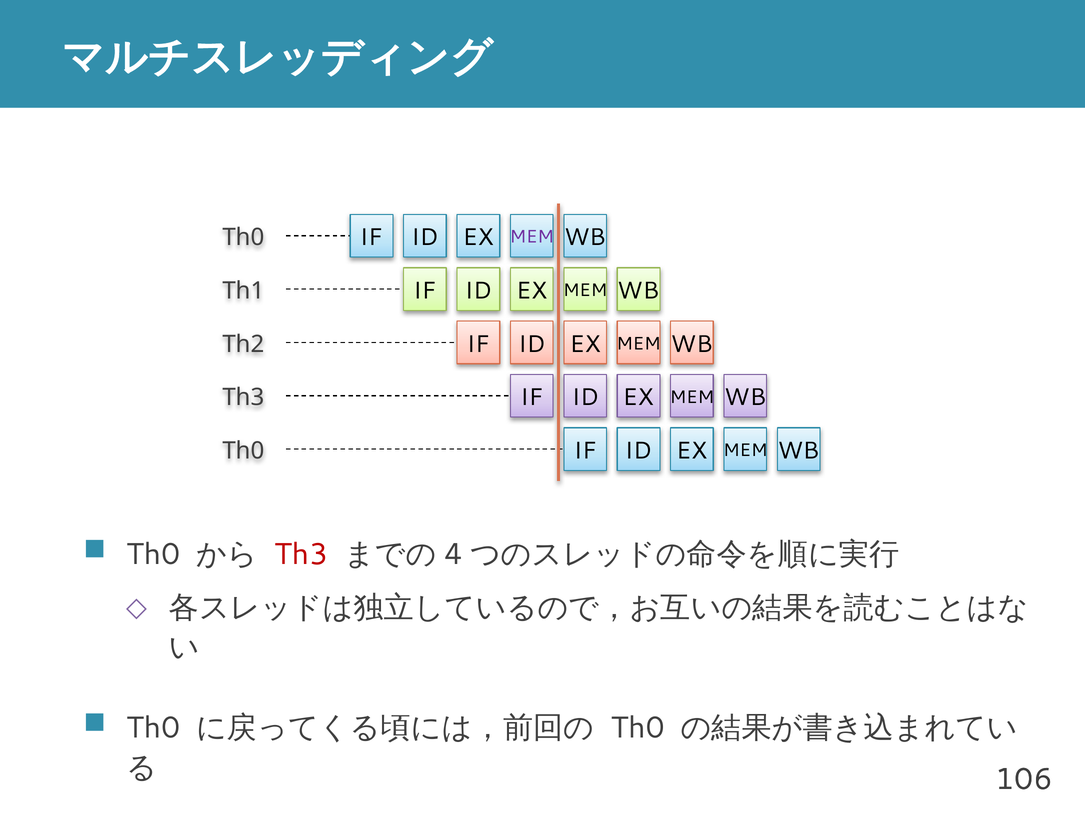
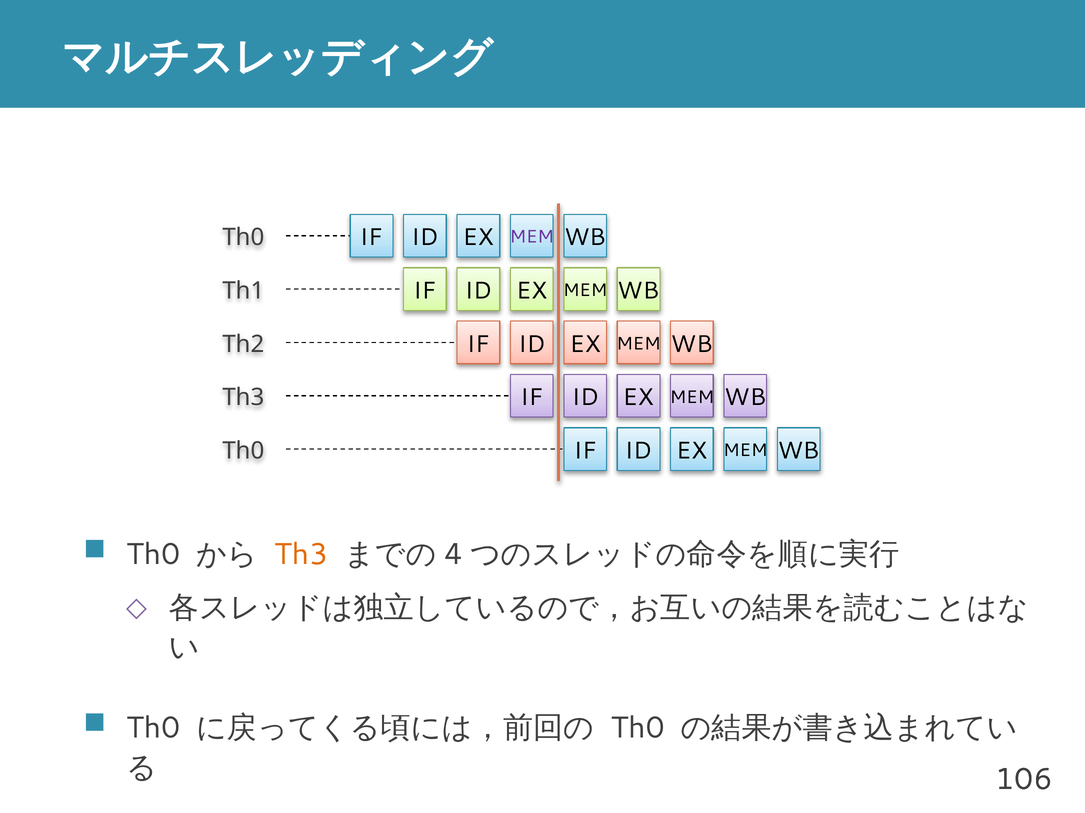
Th3 at (301, 555) colour: red -> orange
